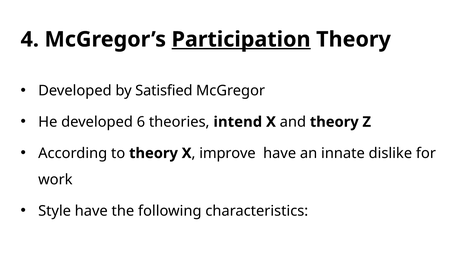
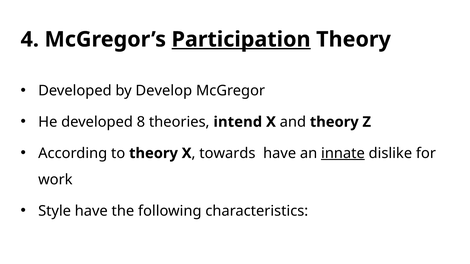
Satisfied: Satisfied -> Develop
6: 6 -> 8
improve: improve -> towards
innate underline: none -> present
